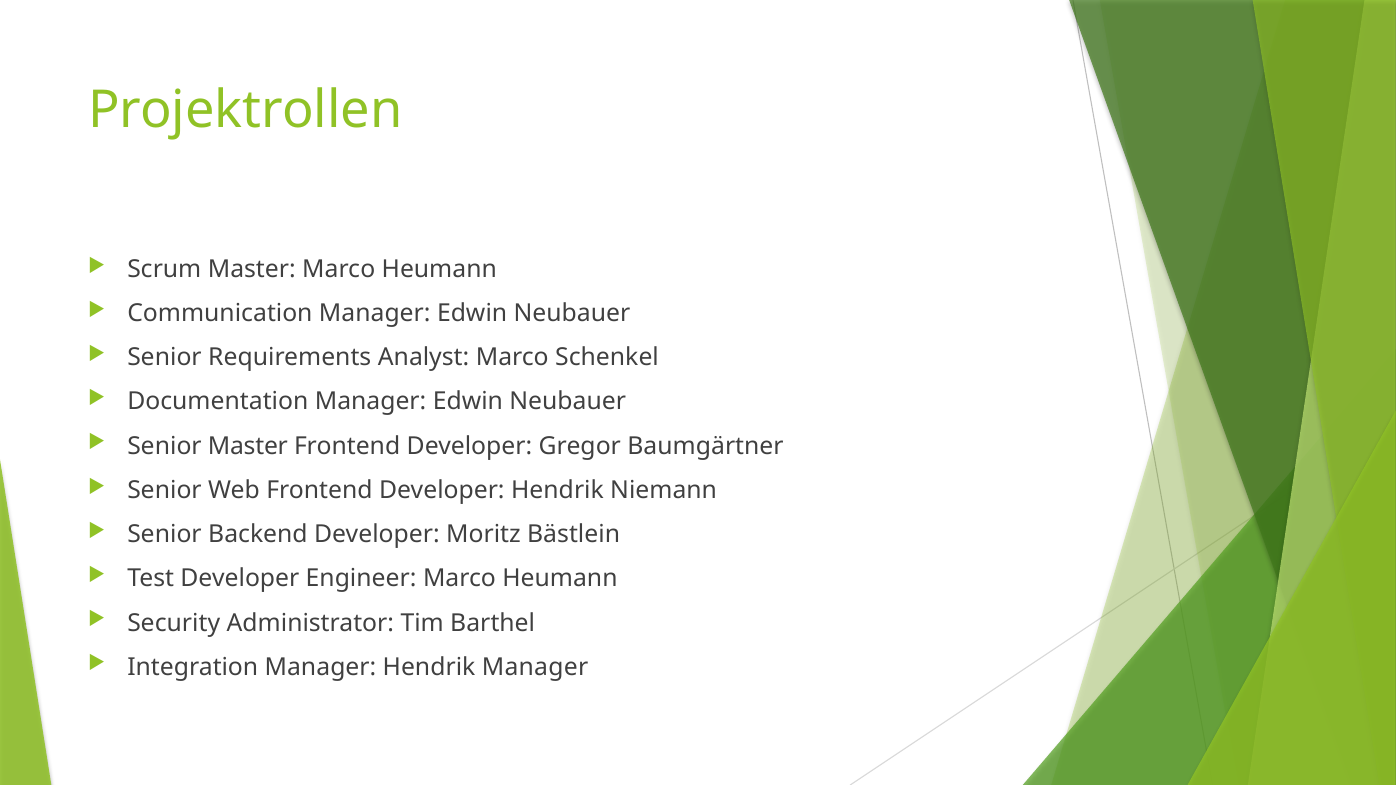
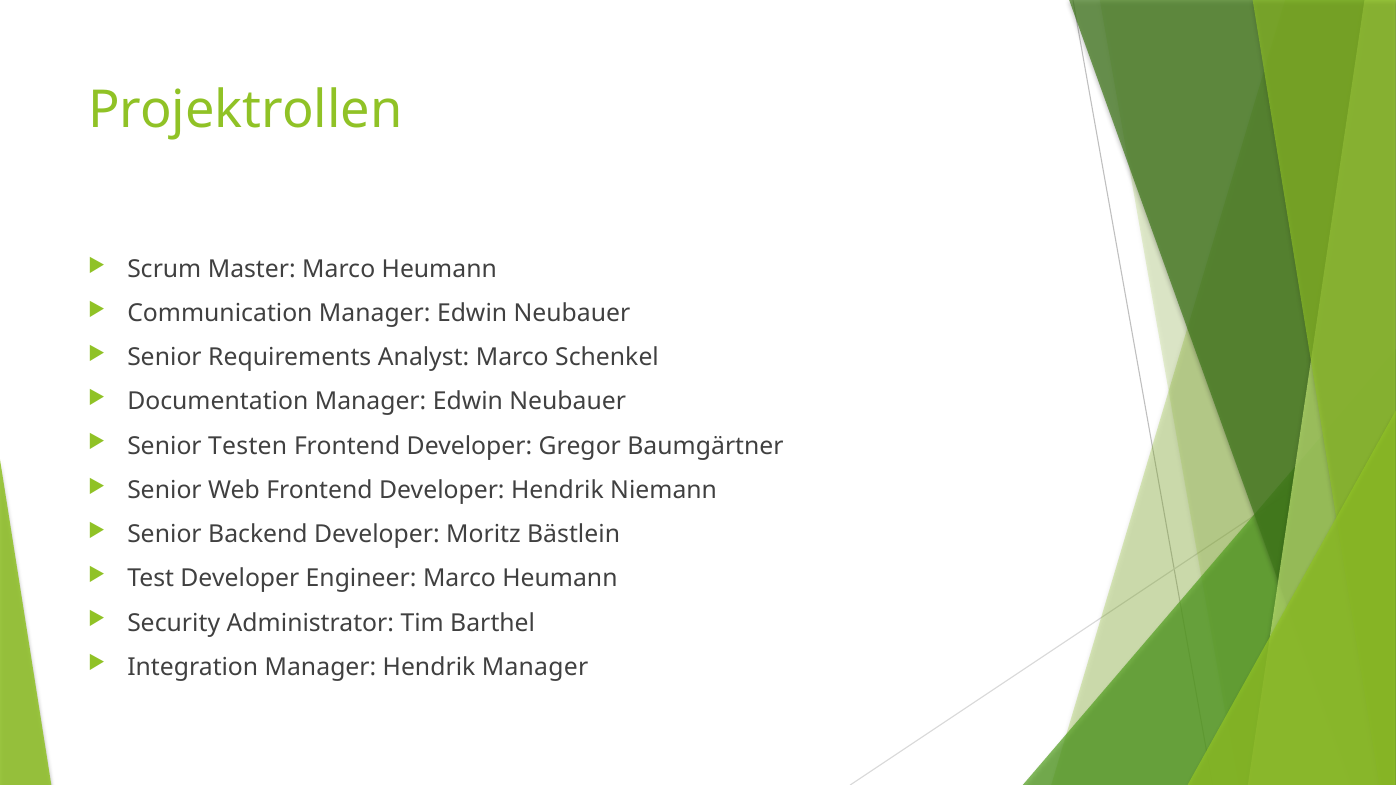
Senior Master: Master -> Testen
